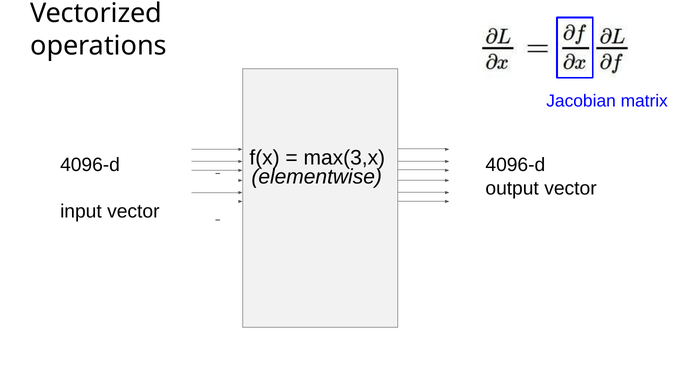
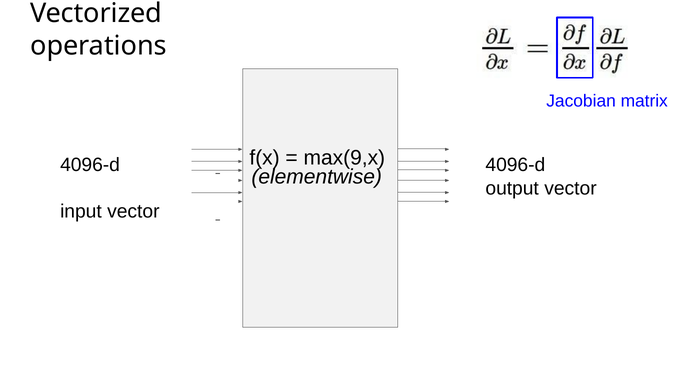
max(3,x: max(3,x -> max(9,x
